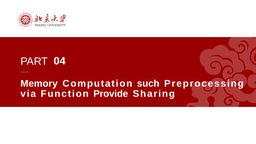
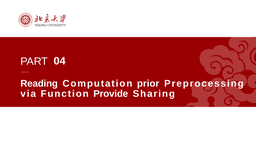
Memory: Memory -> Reading
such: such -> prior
